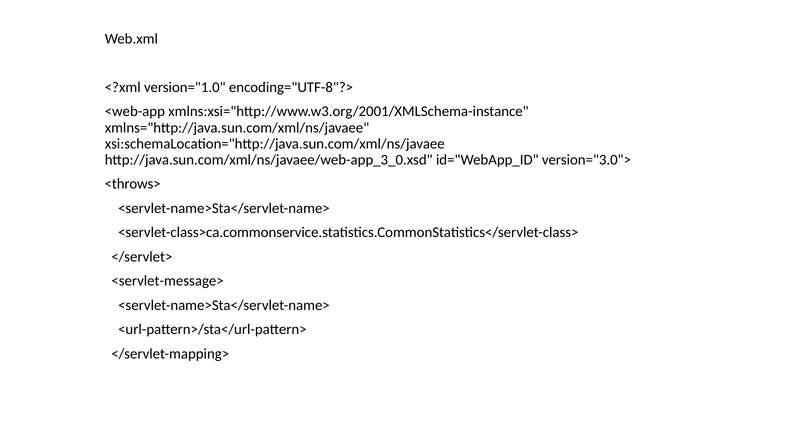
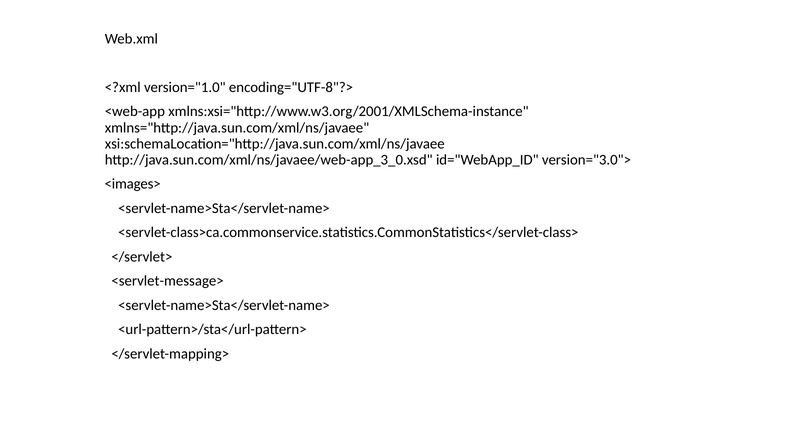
<throws>: <throws> -> <images>
